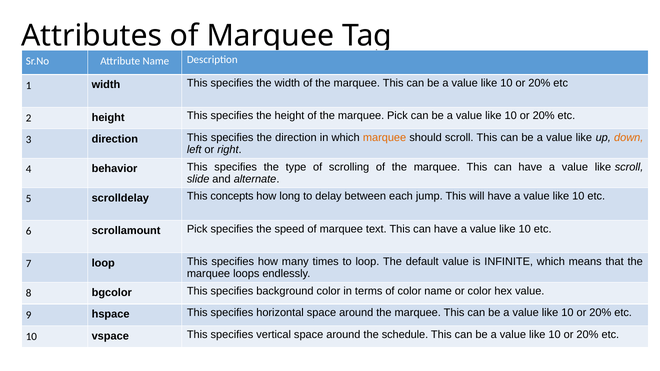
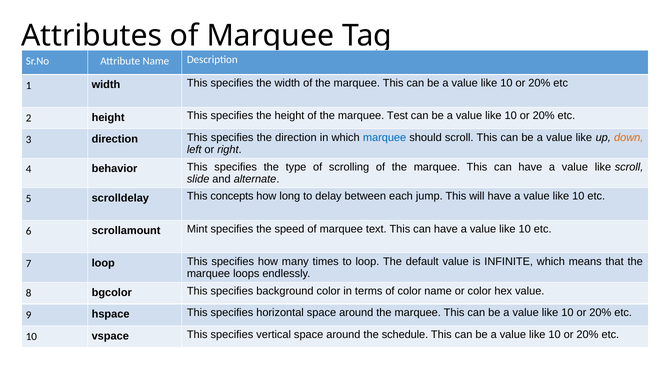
marquee Pick: Pick -> Test
marquee at (385, 138) colour: orange -> blue
scrollamount Pick: Pick -> Mint
